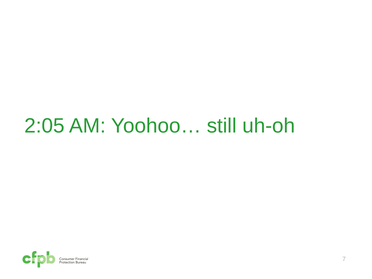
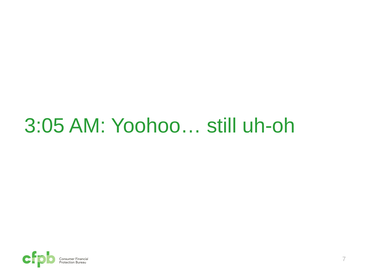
2:05: 2:05 -> 3:05
